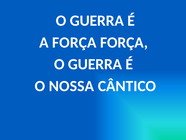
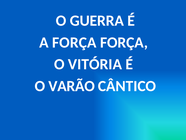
GUERRA at (95, 64): GUERRA -> VITÓRIA
NOSSA: NOSSA -> VARÃO
